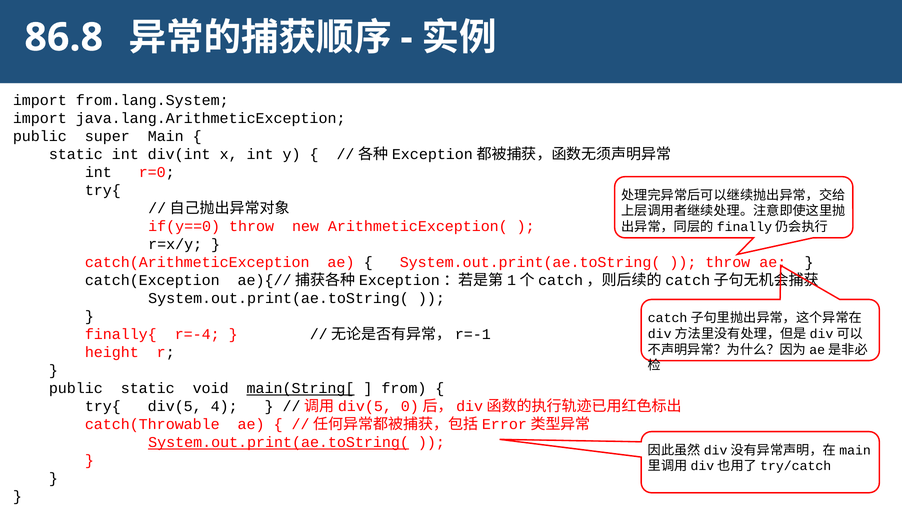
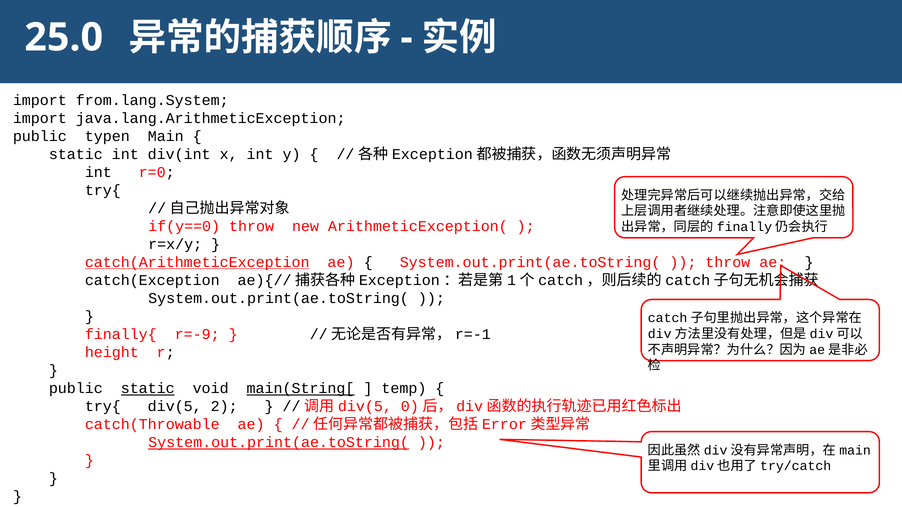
86.8: 86.8 -> 25.0
super: super -> typen
catch(ArithmeticException underline: none -> present
r=-4: r=-4 -> r=-9
static at (148, 389) underline: none -> present
from: from -> temp
4: 4 -> 2
